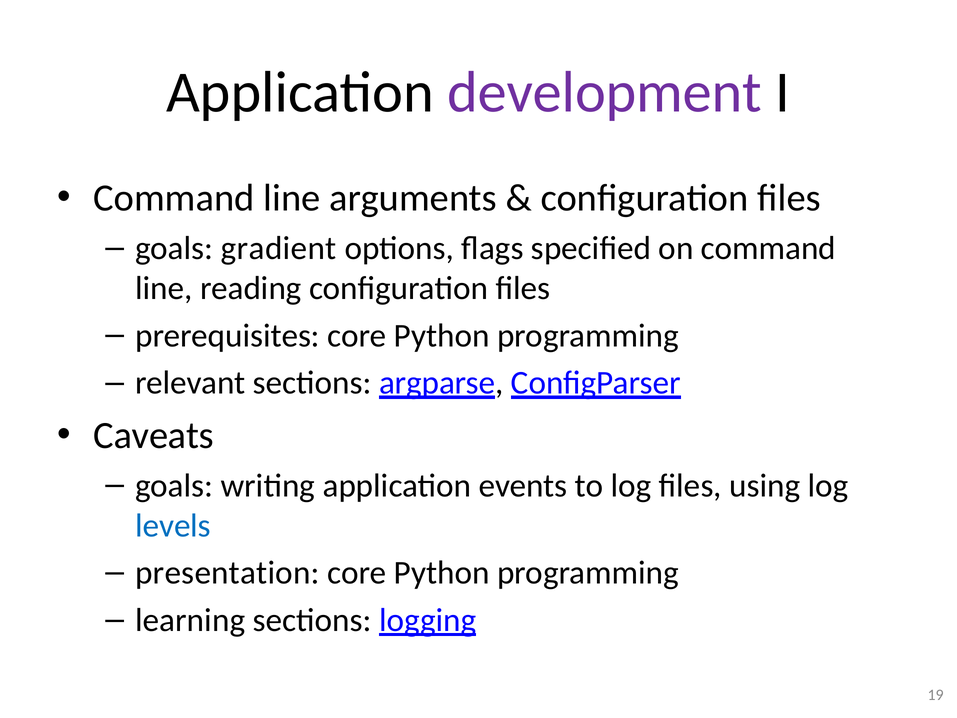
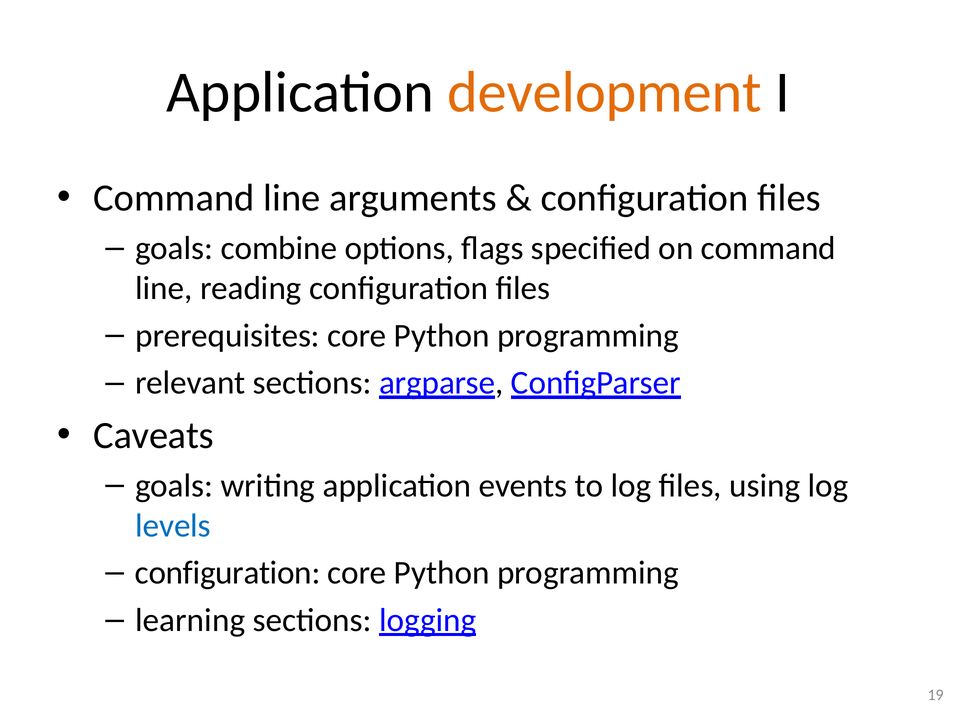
development colour: purple -> orange
gradient: gradient -> combine
presentation at (227, 573): presentation -> configuration
